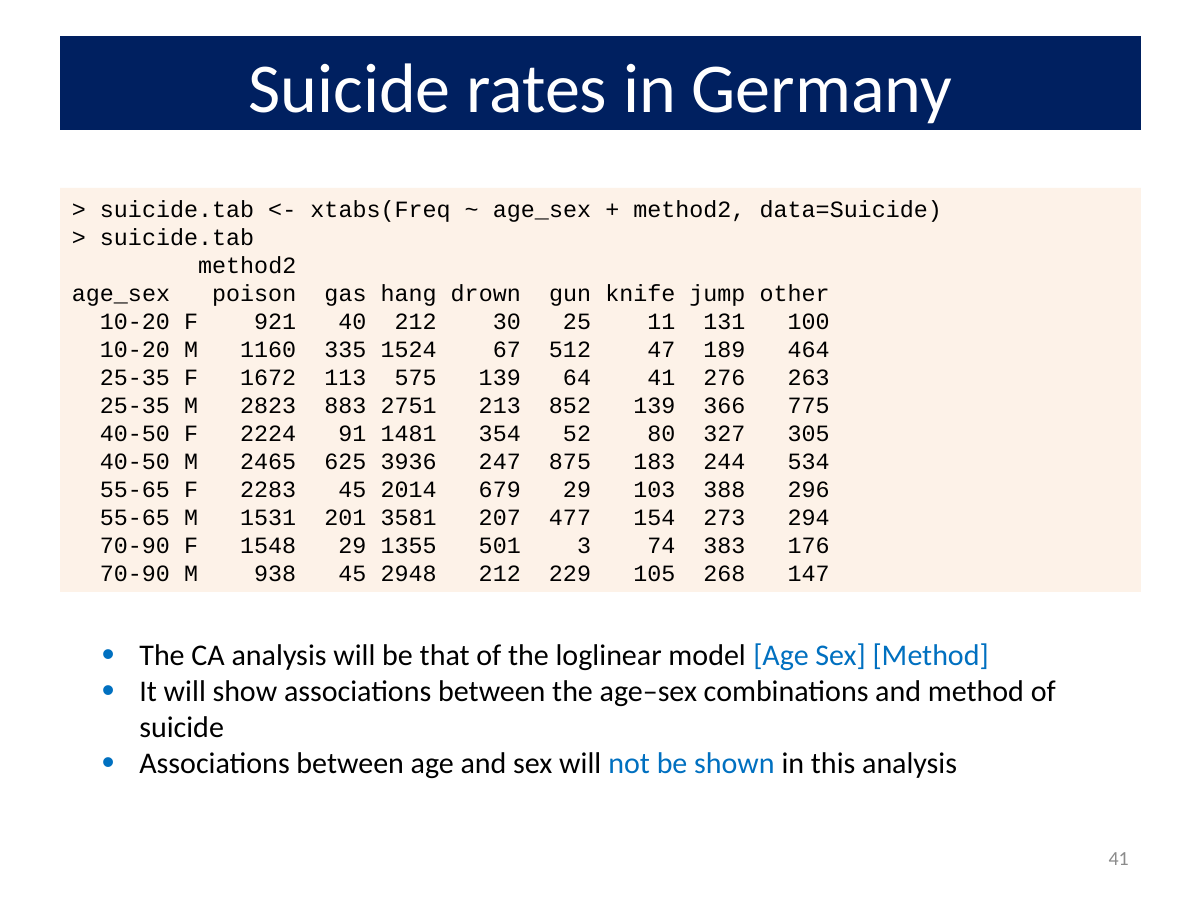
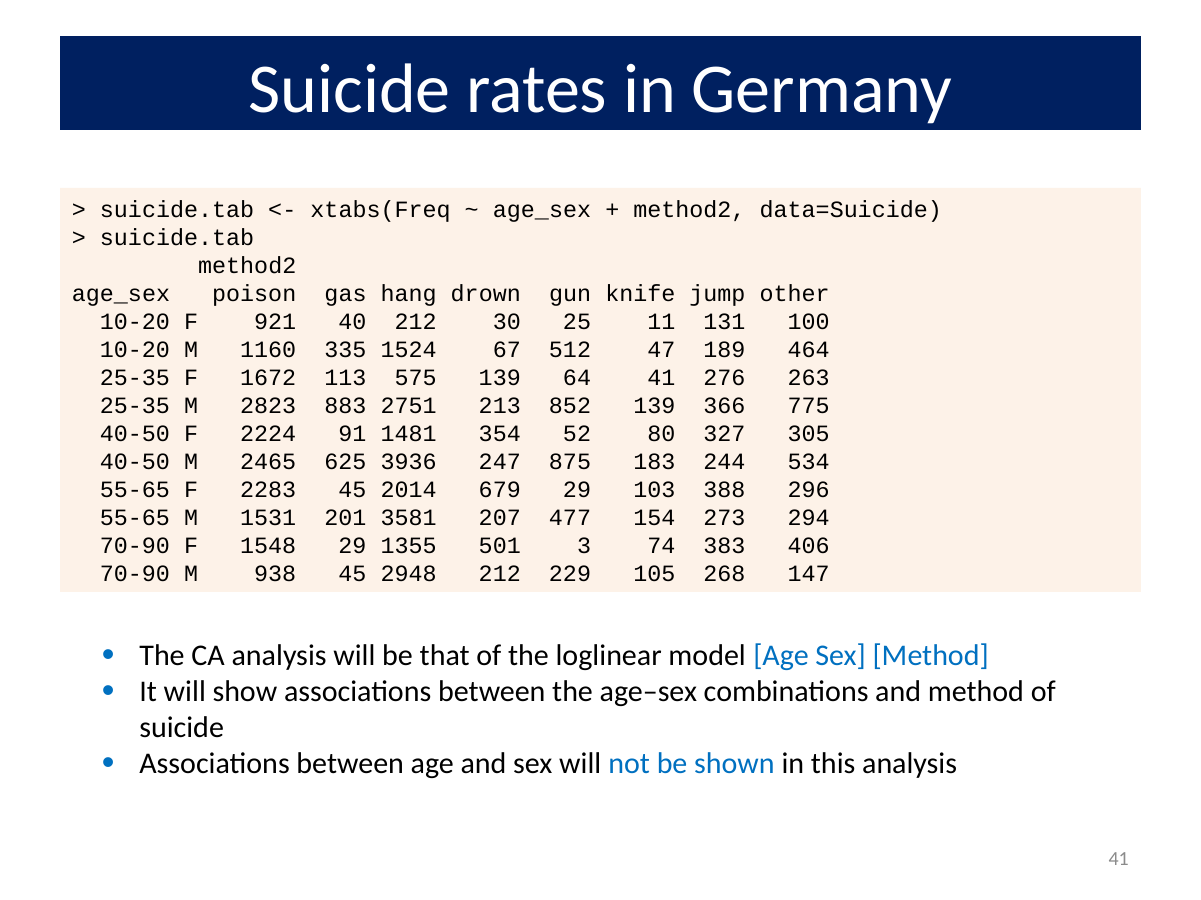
176: 176 -> 406
